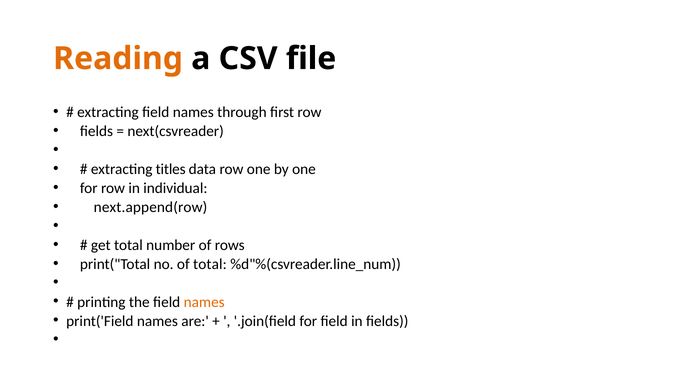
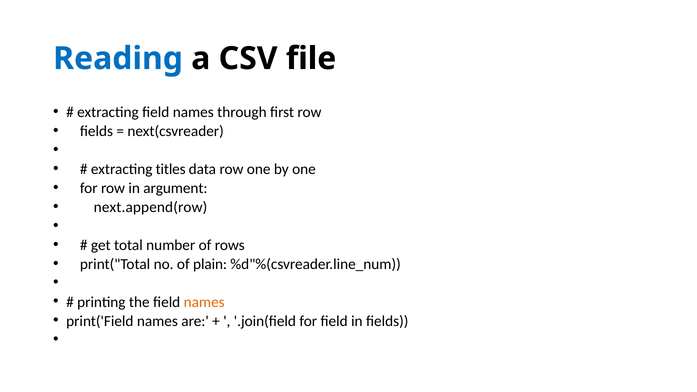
Reading colour: orange -> blue
individual: individual -> argument
of total: total -> plain
